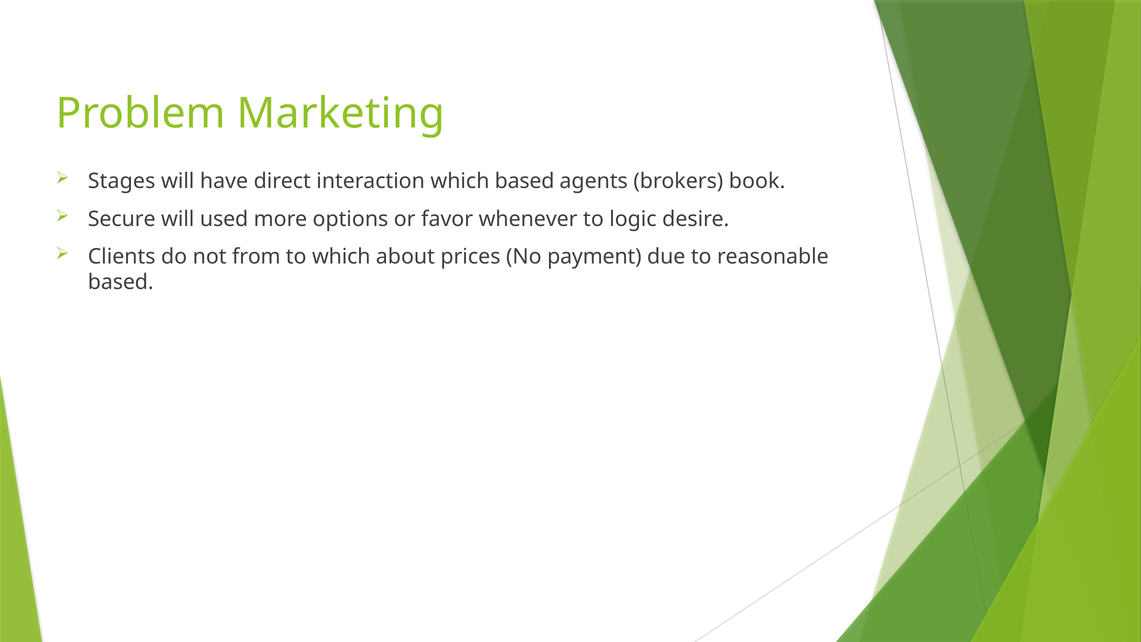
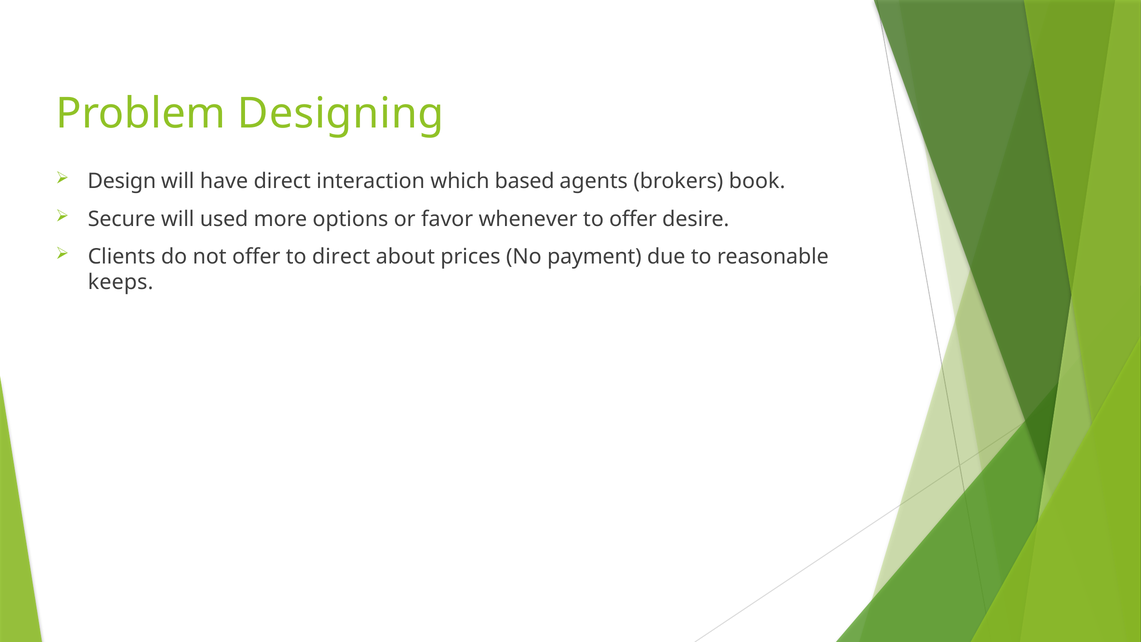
Marketing: Marketing -> Designing
Stages: Stages -> Design
to logic: logic -> offer
not from: from -> offer
to which: which -> direct
based at (121, 282): based -> keeps
